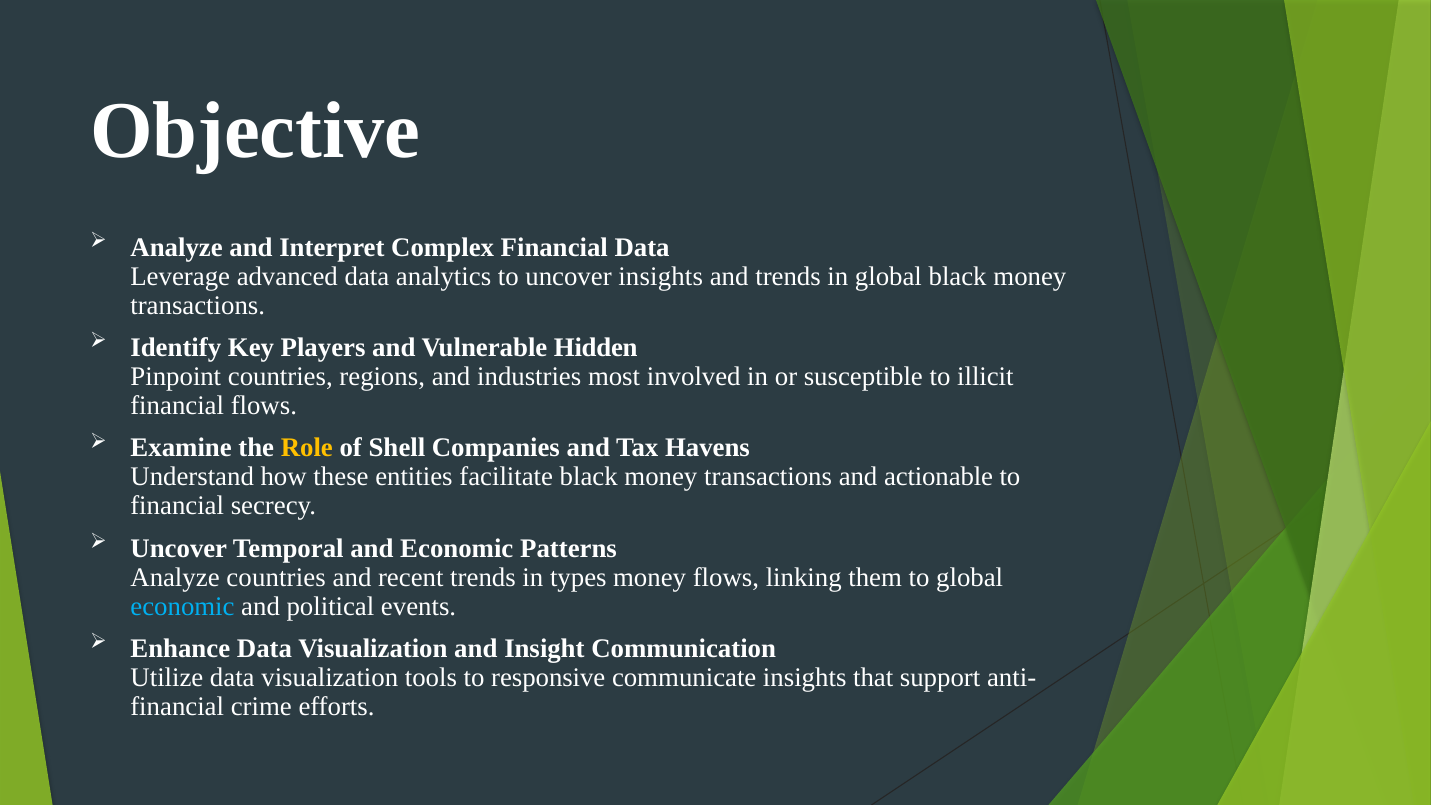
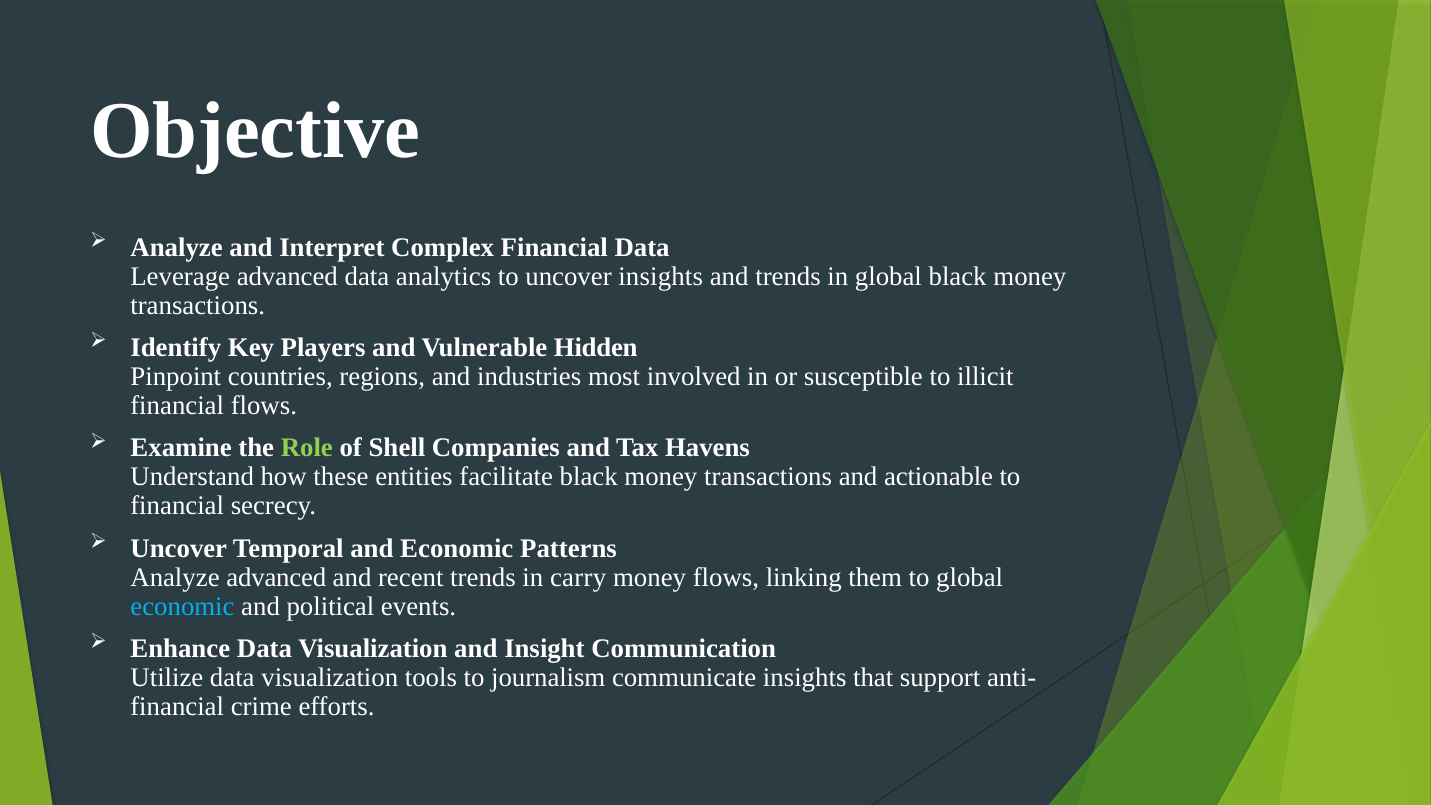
Role colour: yellow -> light green
Analyze countries: countries -> advanced
types: types -> carry
responsive: responsive -> journalism
